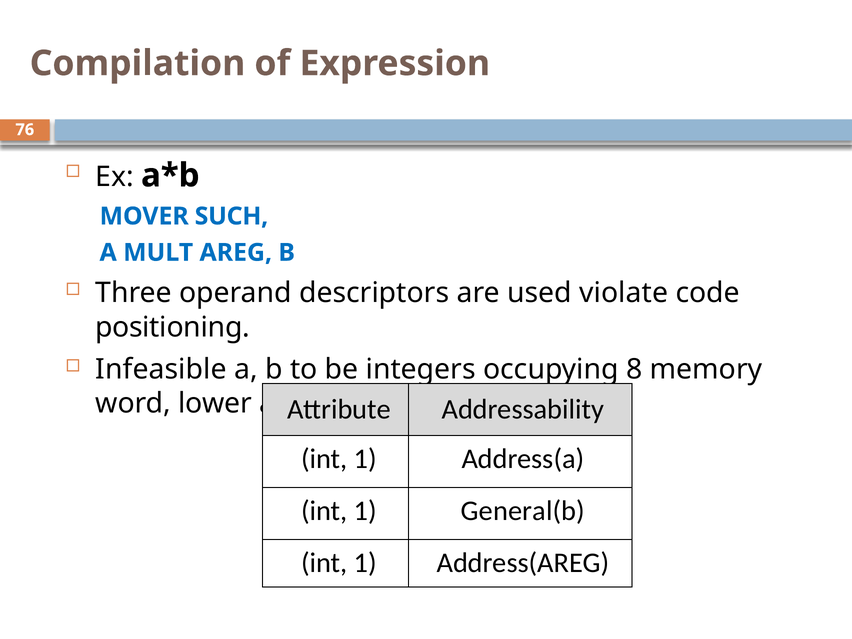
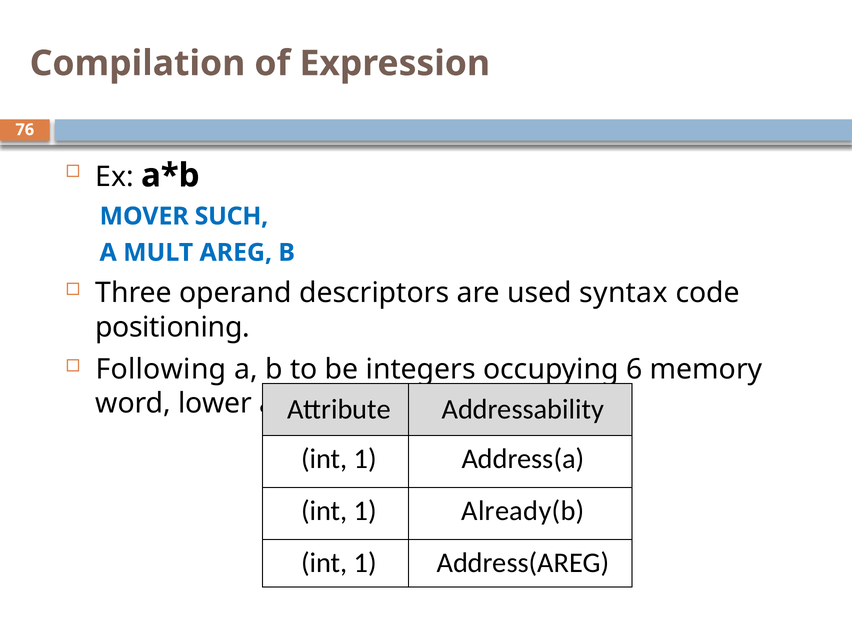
violate: violate -> syntax
Infeasible: Infeasible -> Following
8: 8 -> 6
General(b: General(b -> Already(b
